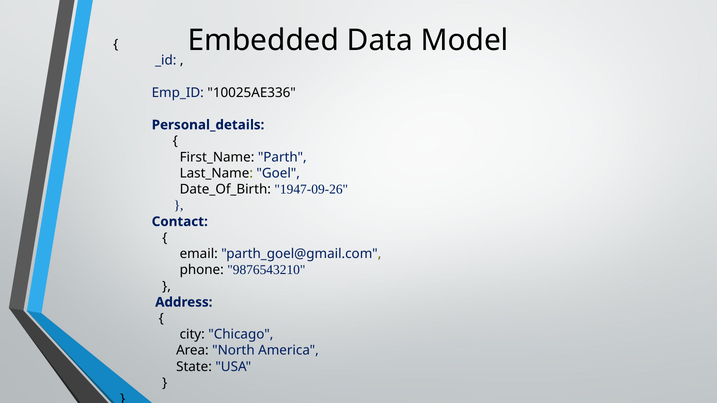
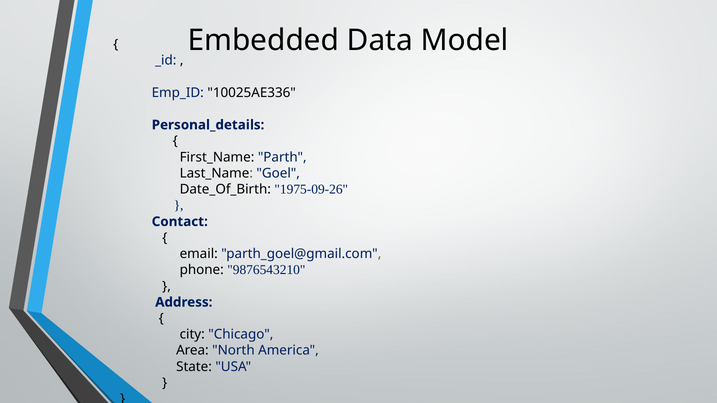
1947-09-26: 1947-09-26 -> 1975-09-26
